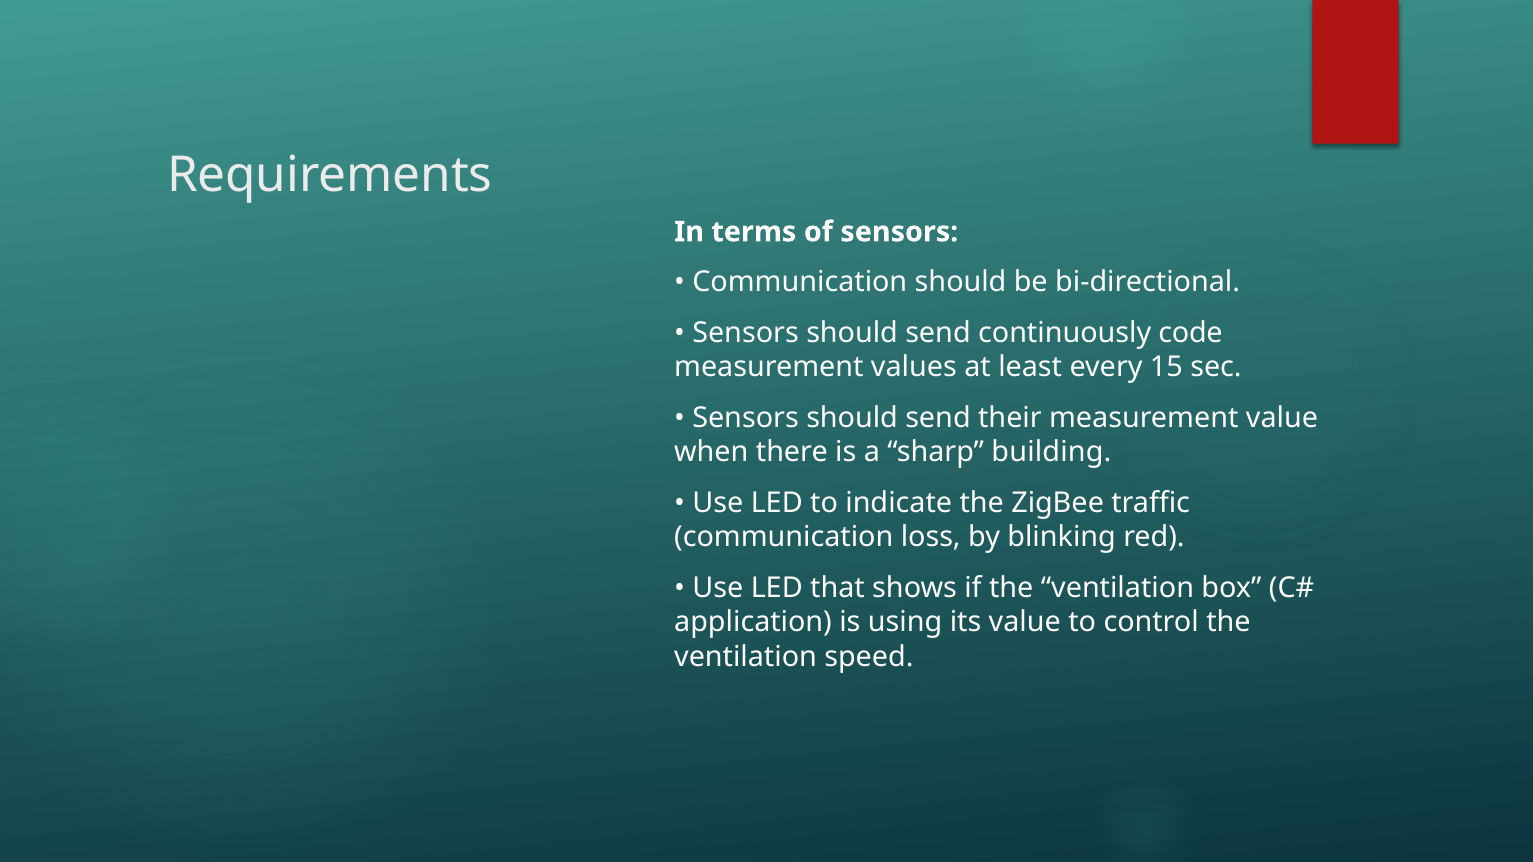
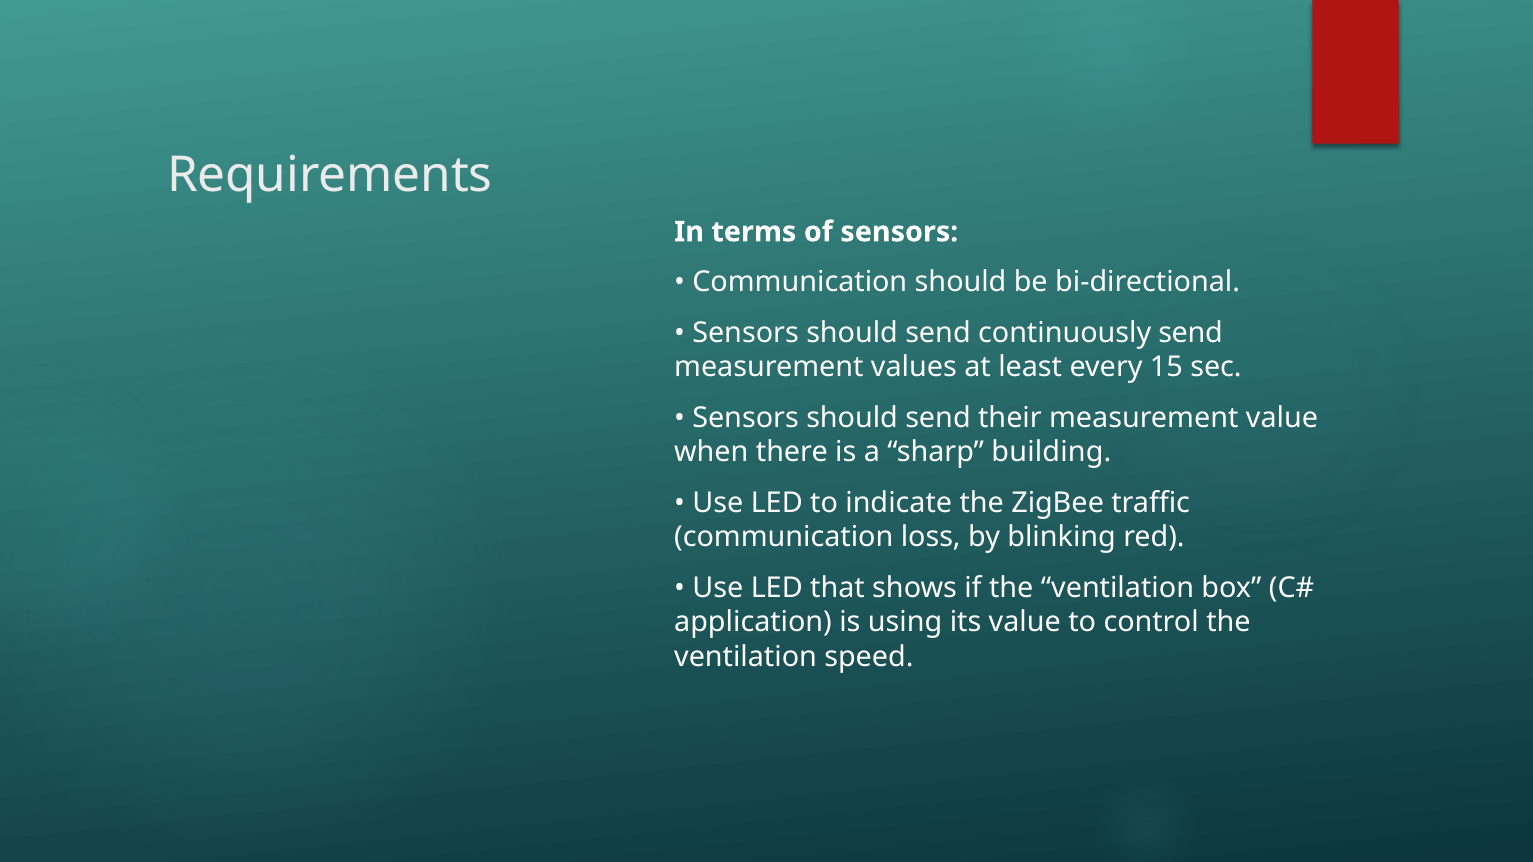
continuously code: code -> send
